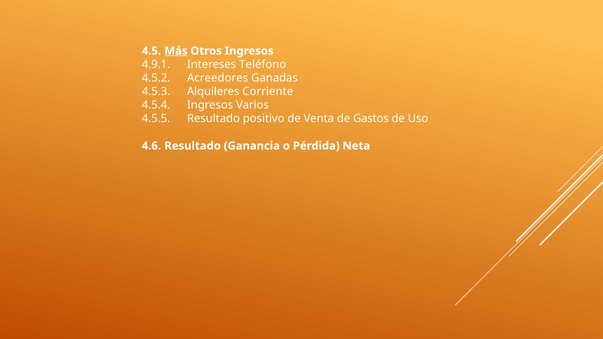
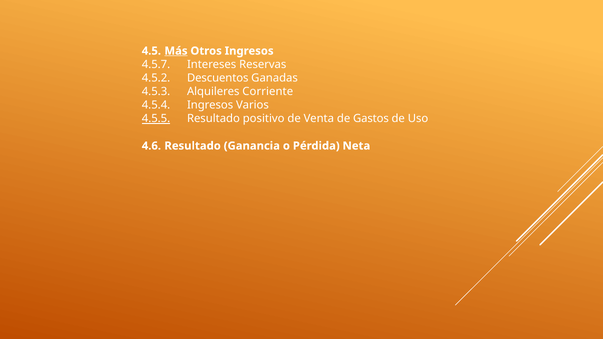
4.9.1: 4.9.1 -> 4.5.7
Teléfono: Teléfono -> Reservas
Acreedores: Acreedores -> Descuentos
4.5.5 underline: none -> present
